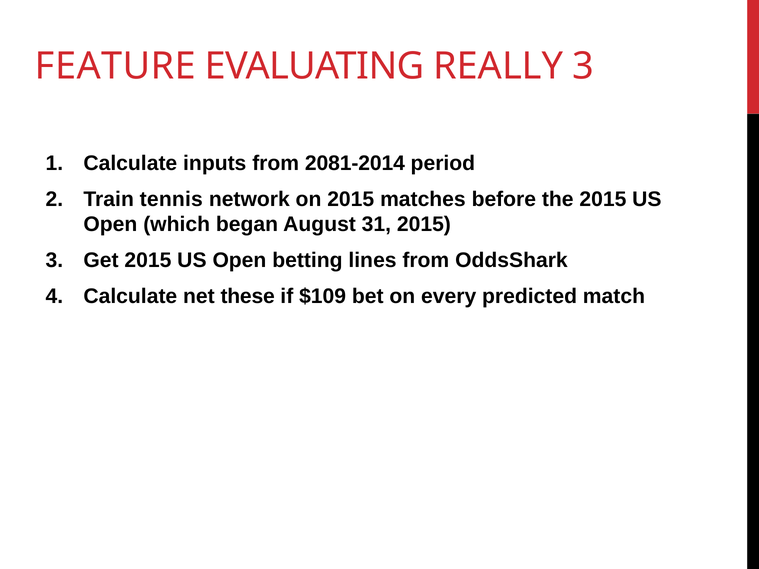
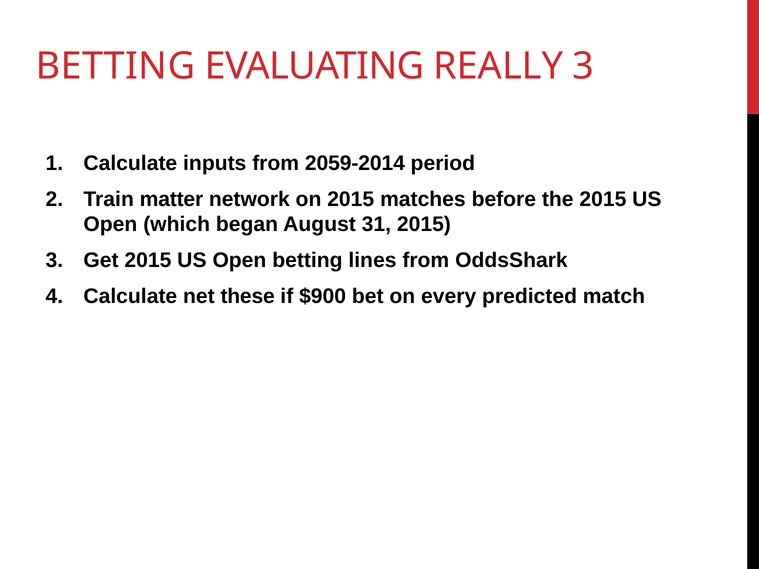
FEATURE at (115, 66): FEATURE -> BETTING
2081-2014: 2081-2014 -> 2059-2014
tennis: tennis -> matter
$109: $109 -> $900
